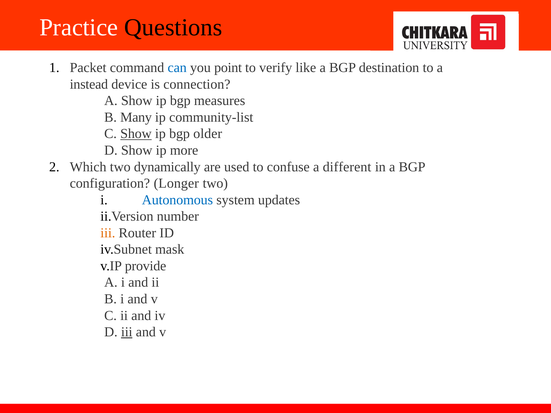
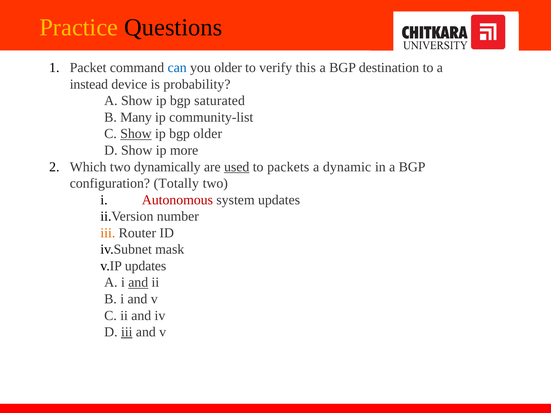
Practice colour: white -> yellow
you point: point -> older
like: like -> this
connection: connection -> probability
measures: measures -> saturated
used underline: none -> present
confuse: confuse -> packets
different: different -> dynamic
Longer: Longer -> Totally
Autonomous colour: blue -> red
provide at (146, 266): provide -> updates
and at (138, 283) underline: none -> present
